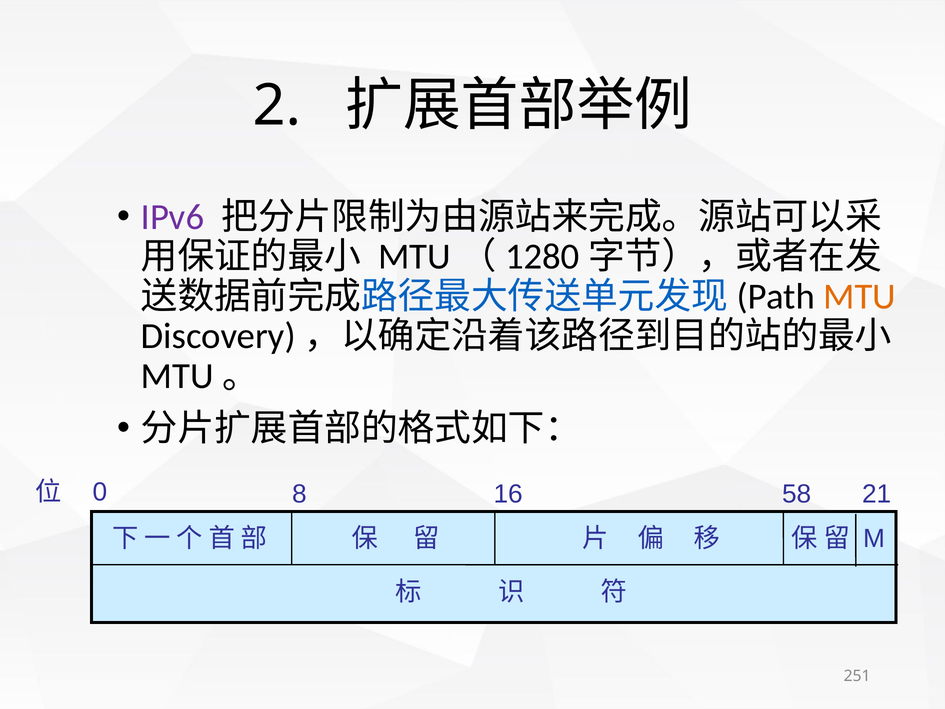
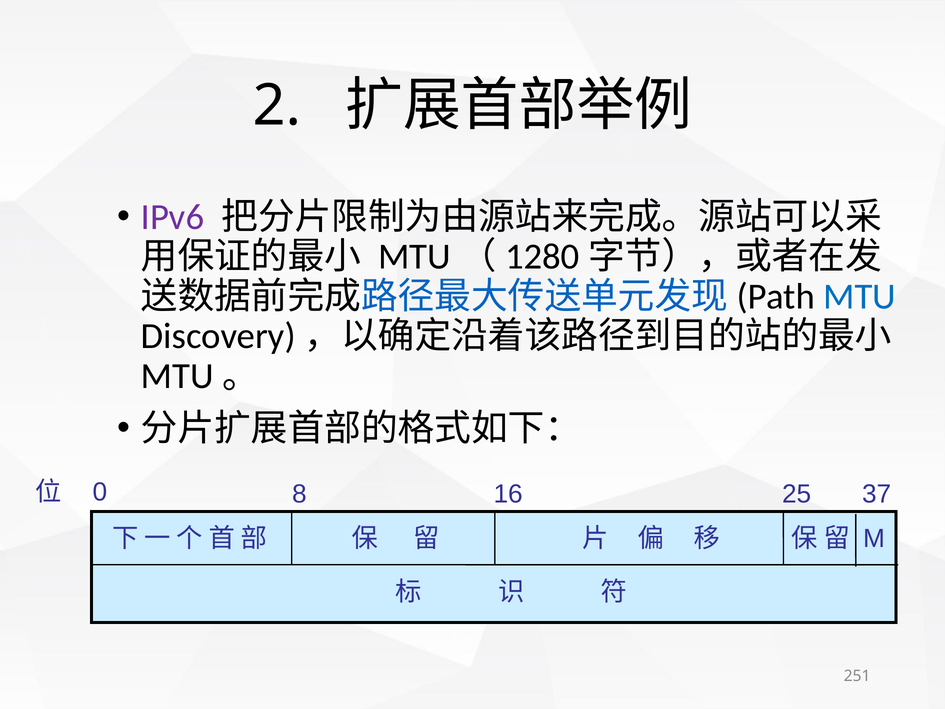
MTU colour: orange -> blue
58: 58 -> 25
21: 21 -> 37
